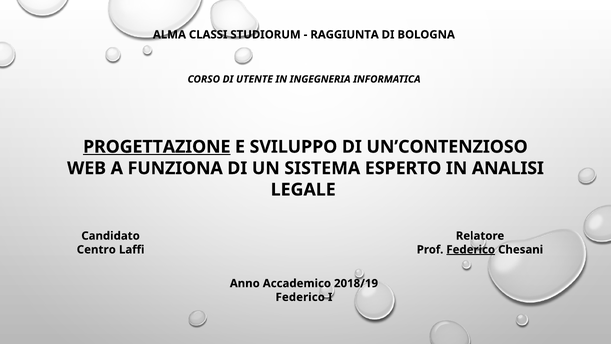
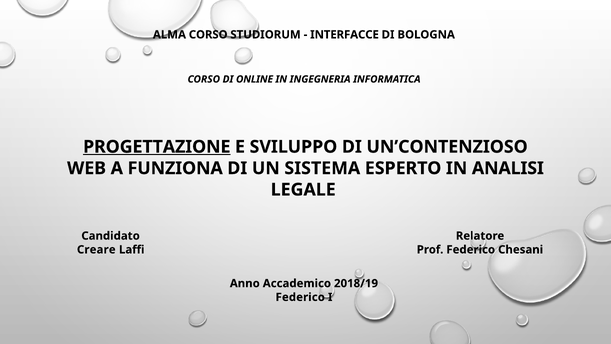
ALMA CLASSI: CLASSI -> CORSO
RAGGIUNTA: RAGGIUNTA -> INTERFACCE
UTENTE: UTENTE -> ONLINE
Centro: Centro -> Creare
Federico at (471, 249) underline: present -> none
